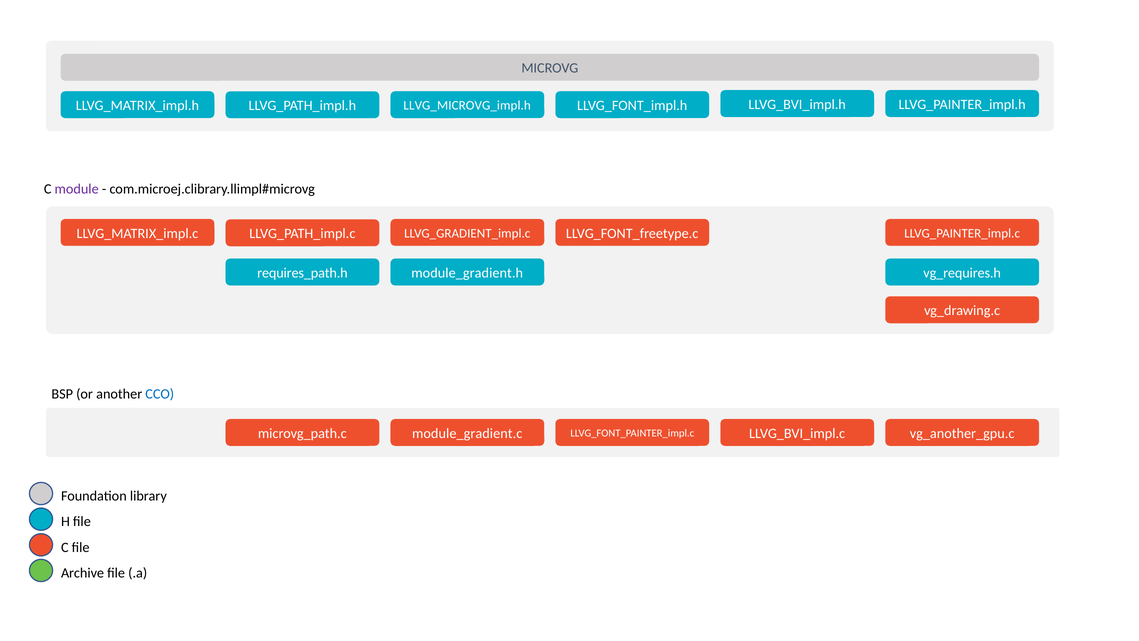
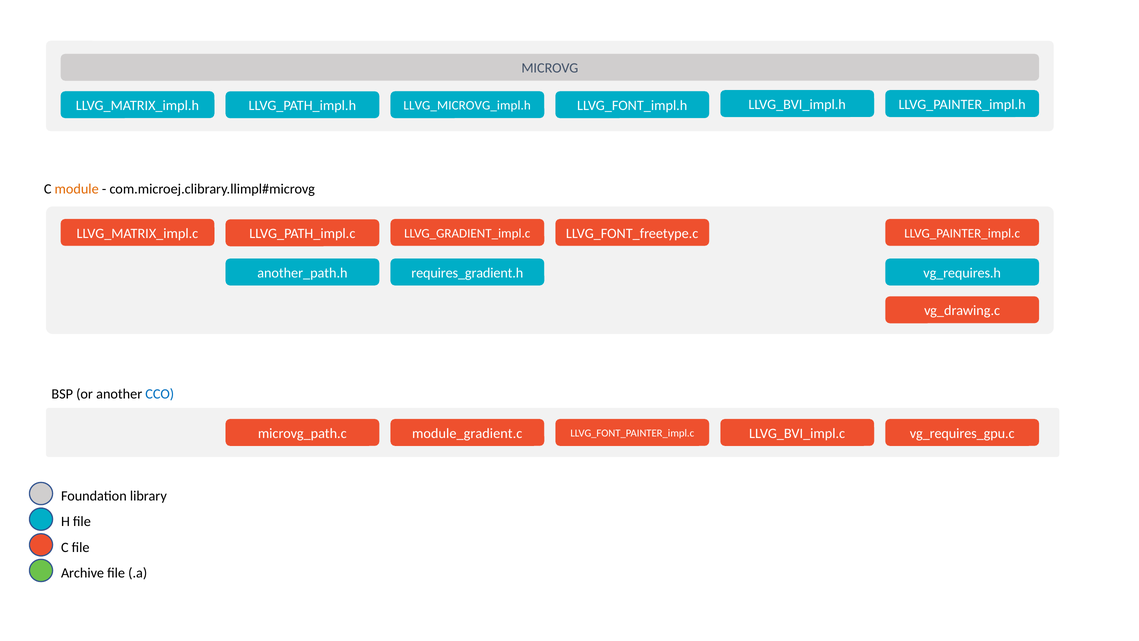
module colour: purple -> orange
requires_path.h: requires_path.h -> another_path.h
module_gradient.h: module_gradient.h -> requires_gradient.h
vg_another_gpu.c: vg_another_gpu.c -> vg_requires_gpu.c
